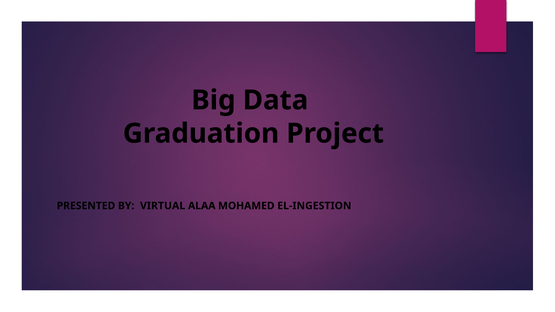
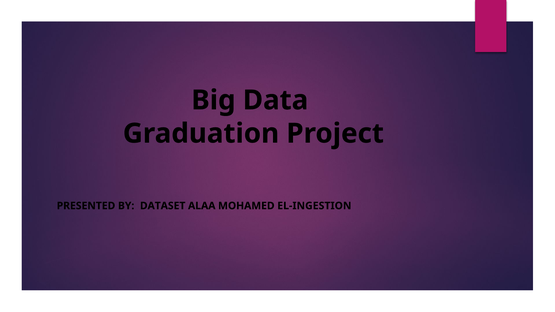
VIRTUAL: VIRTUAL -> DATASET
